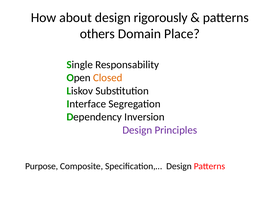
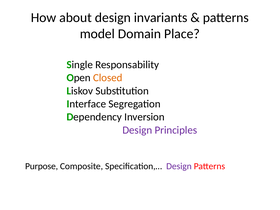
rigorously: rigorously -> invariants
others: others -> model
Design at (179, 166) colour: black -> purple
